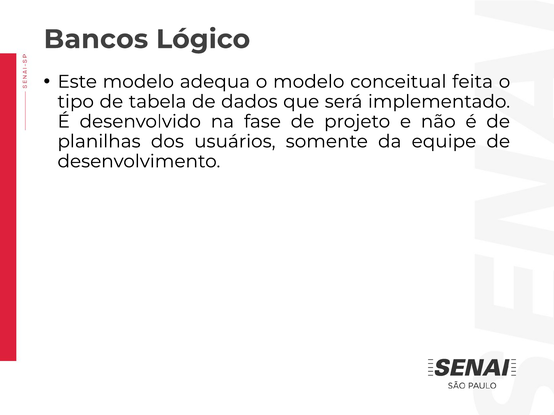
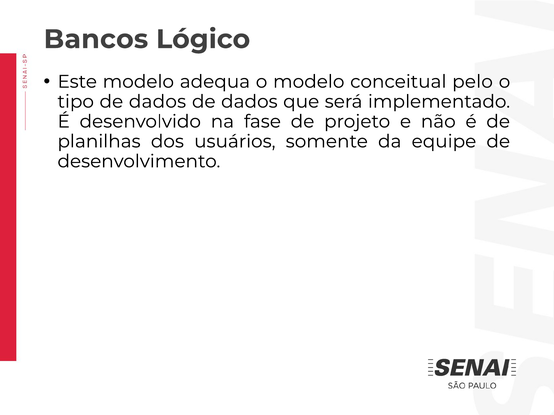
feita: feita -> pelo
tipo de tabela: tabela -> dados
